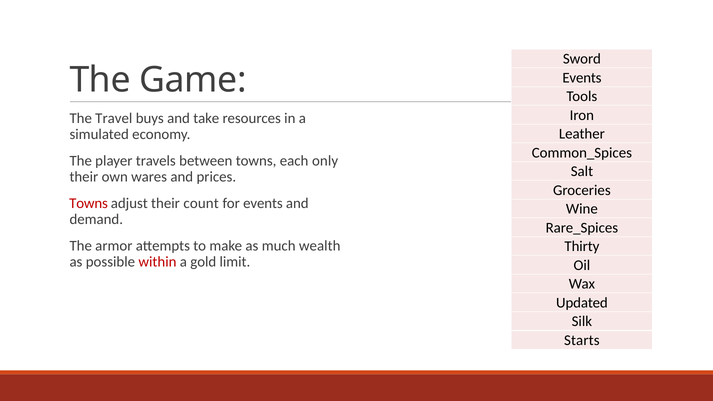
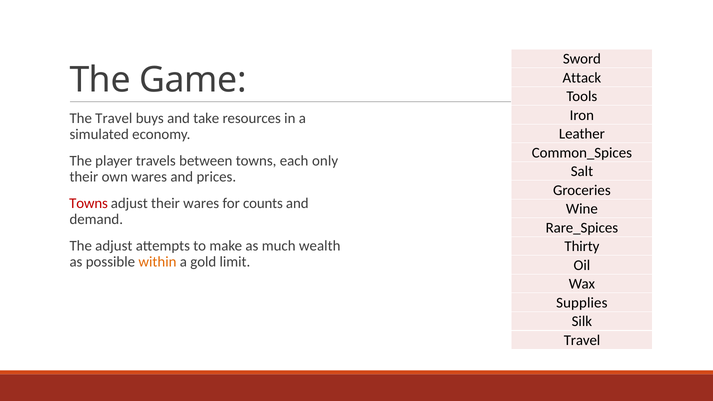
Events at (582, 78): Events -> Attack
their count: count -> wares
for events: events -> counts
The armor: armor -> adjust
within colour: red -> orange
Updated: Updated -> Supplies
Starts at (582, 340): Starts -> Travel
